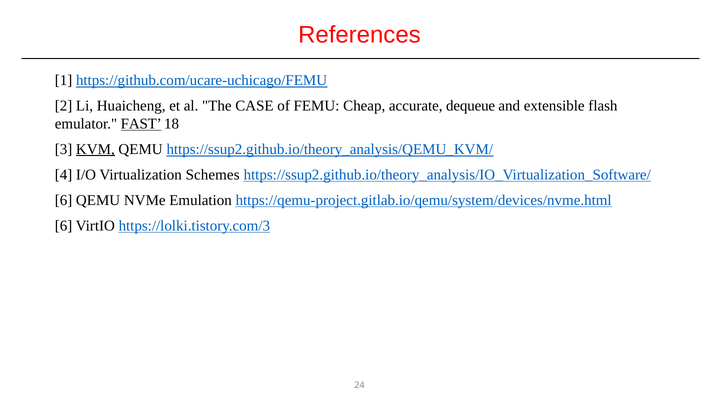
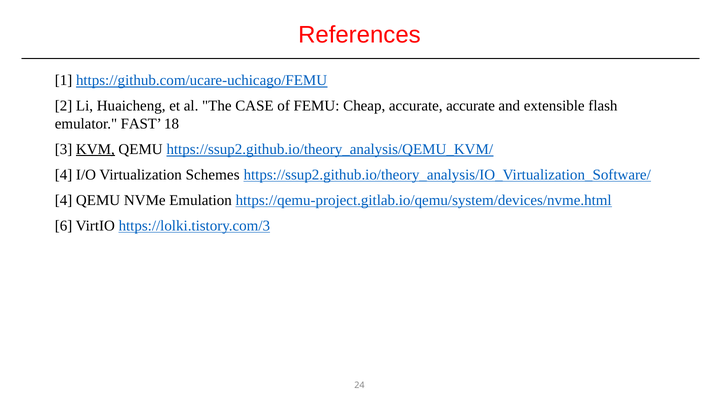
accurate dequeue: dequeue -> accurate
FAST underline: present -> none
6 at (64, 200): 6 -> 4
